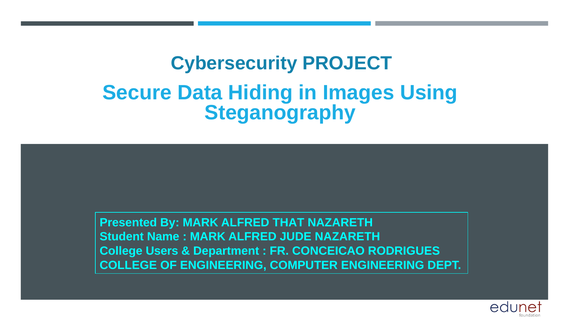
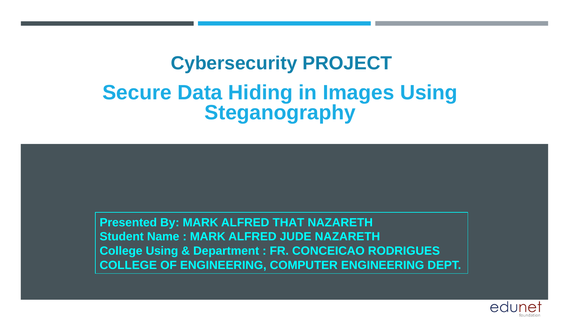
College Users: Users -> Using
